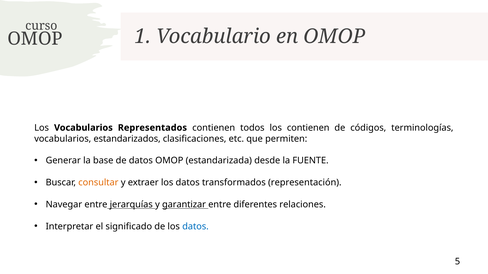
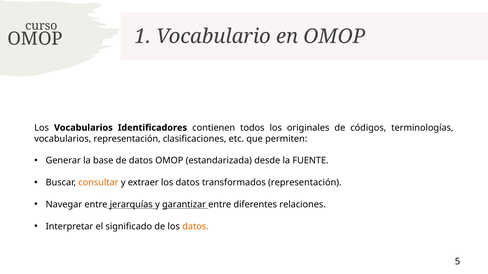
Representados: Representados -> Identificadores
los contienen: contienen -> originales
vocabularios estandarizados: estandarizados -> representación
datos at (195, 227) colour: blue -> orange
